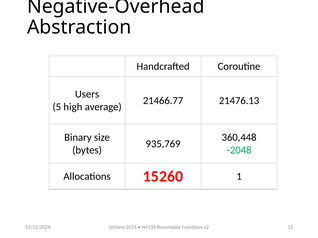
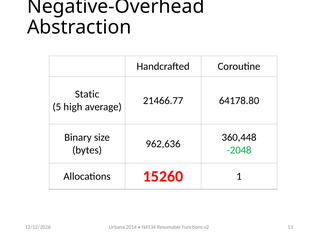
Users: Users -> Static
21476.13: 21476.13 -> 64178.80
935,769: 935,769 -> 962,636
